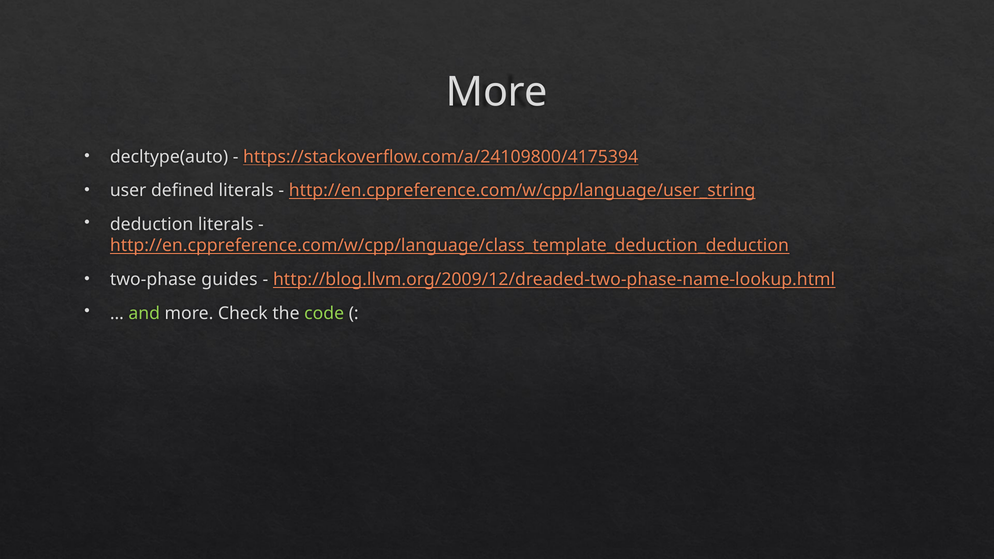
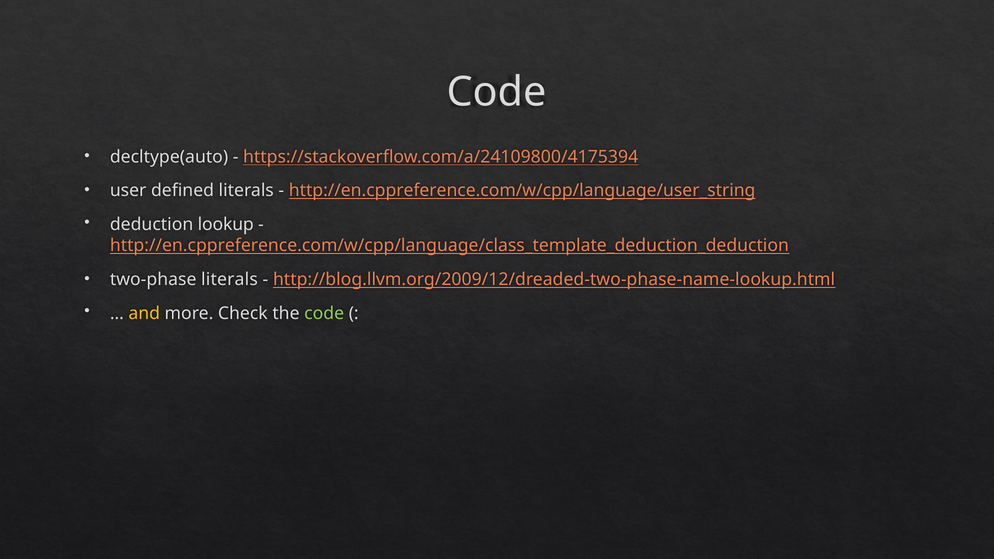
More at (497, 92): More -> Code
deduction literals: literals -> lookup
two-phase guides: guides -> literals
and colour: light green -> yellow
